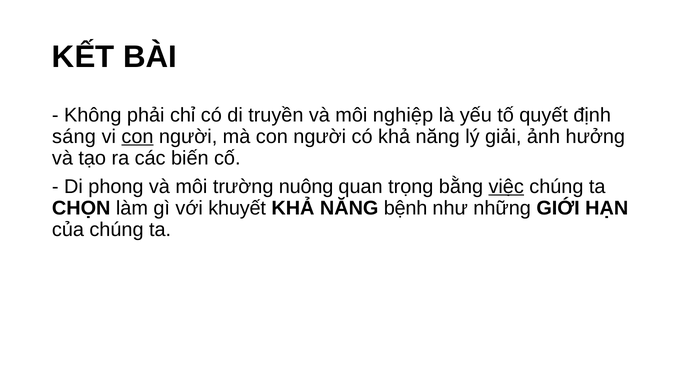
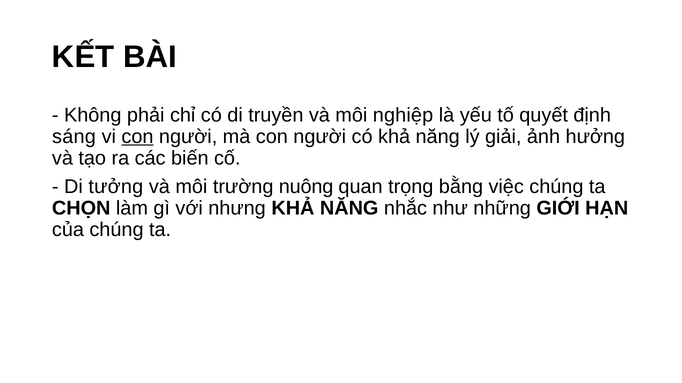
phong: phong -> tưởng
việc underline: present -> none
khuyết: khuyết -> nhưng
bệnh: bệnh -> nhắc
